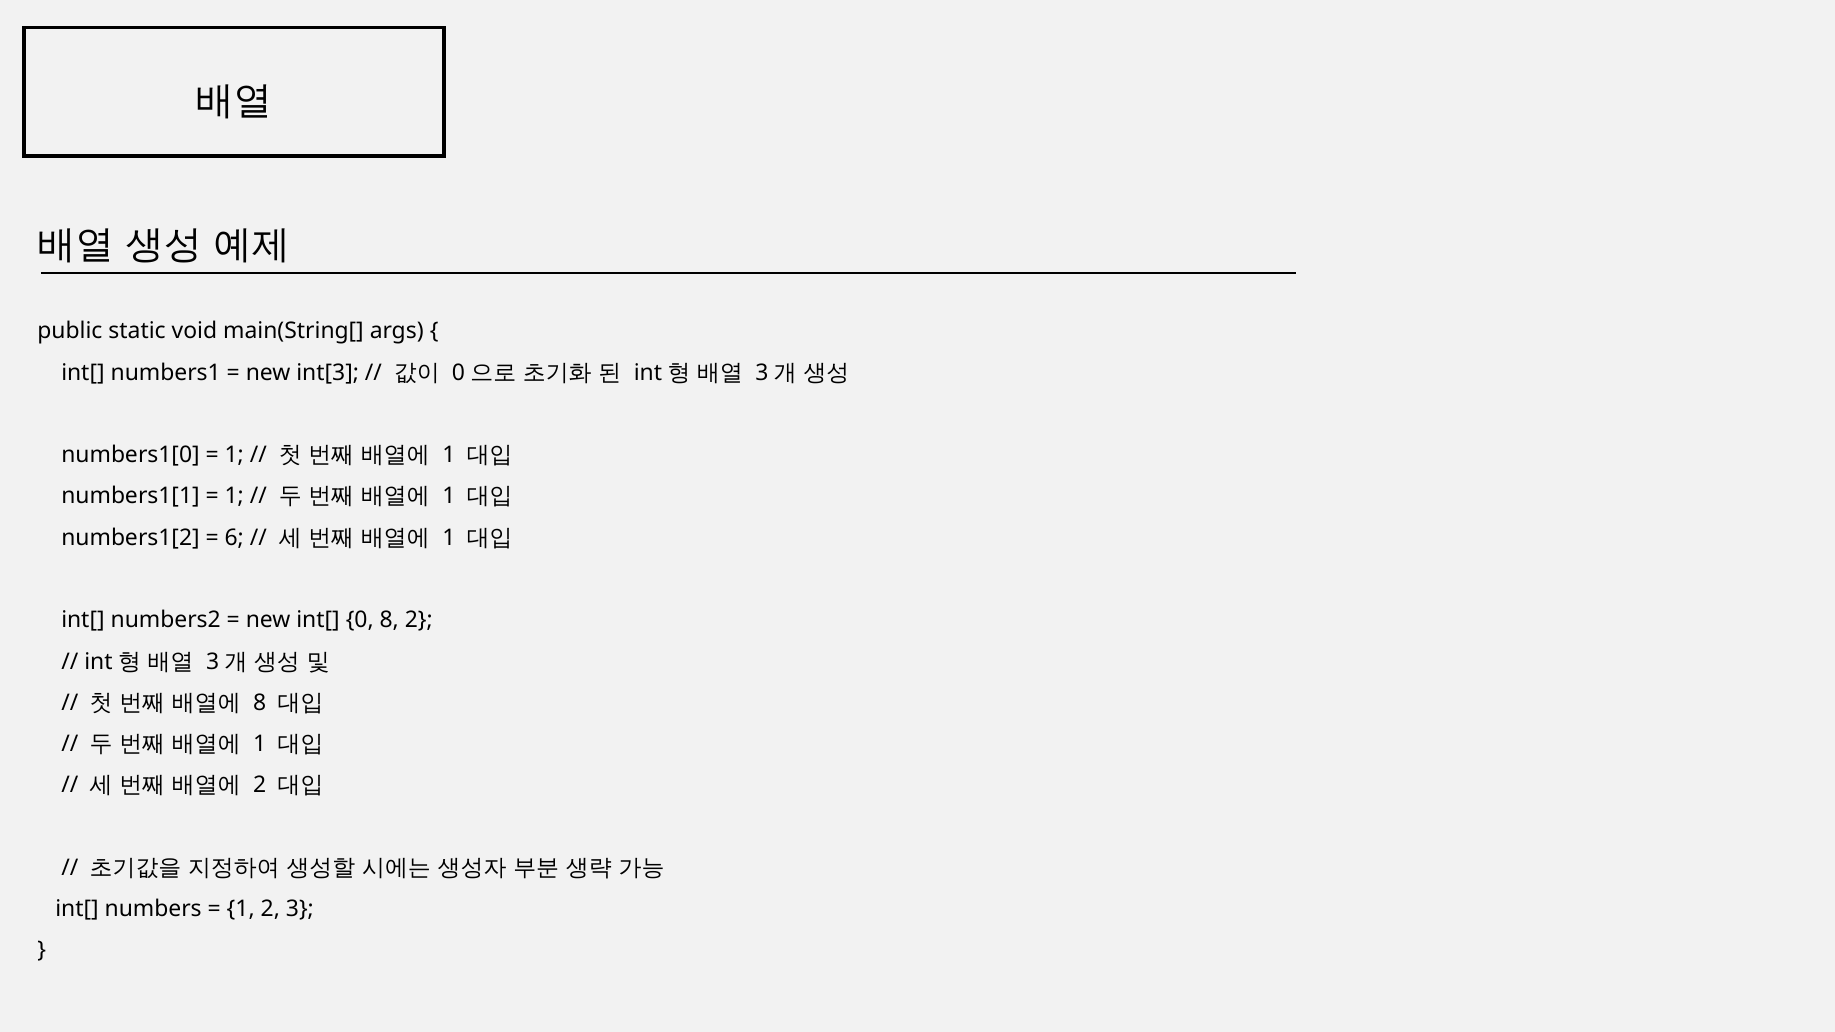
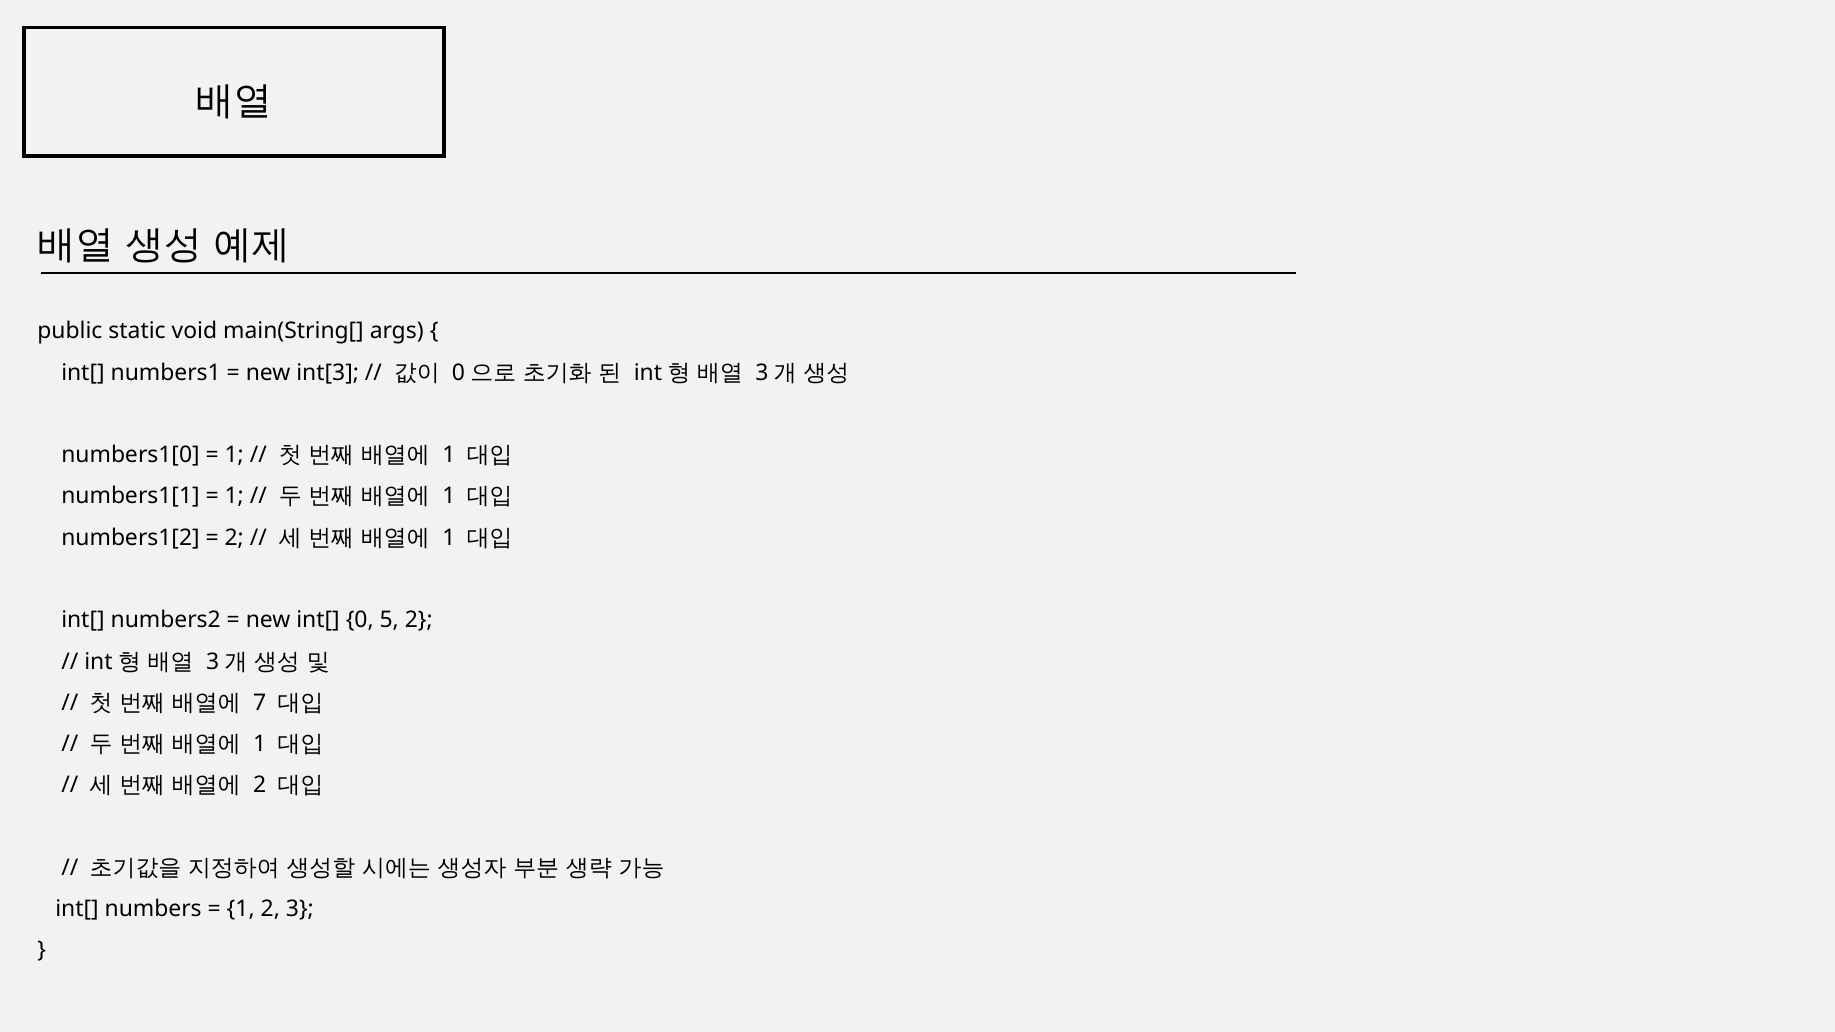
6 at (234, 538): 6 -> 2
0 8: 8 -> 5
8 at (260, 703): 8 -> 7
